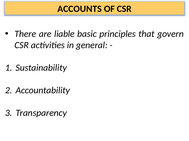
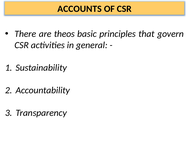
liable: liable -> theos
